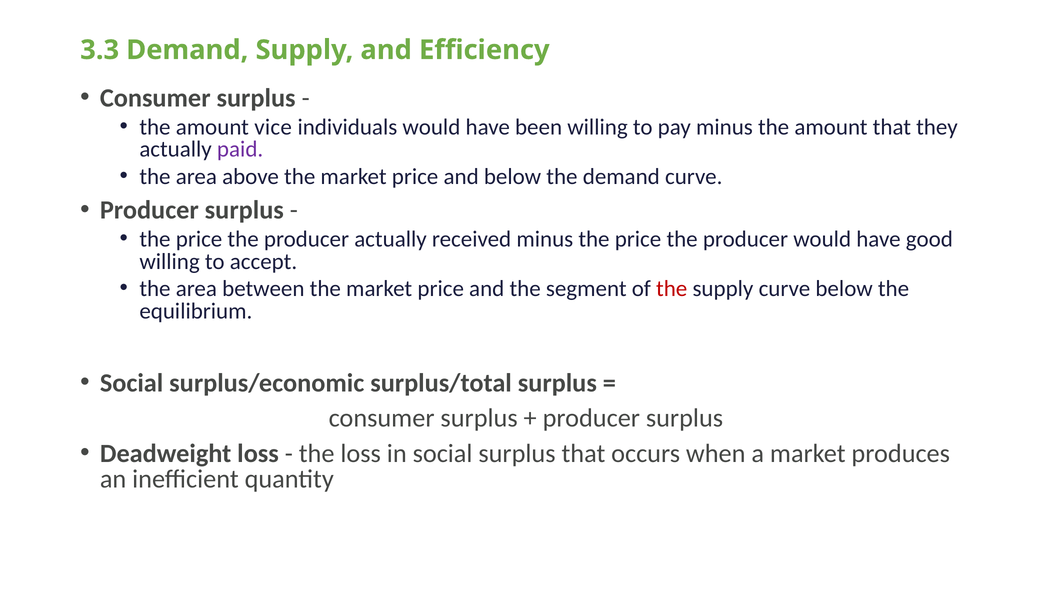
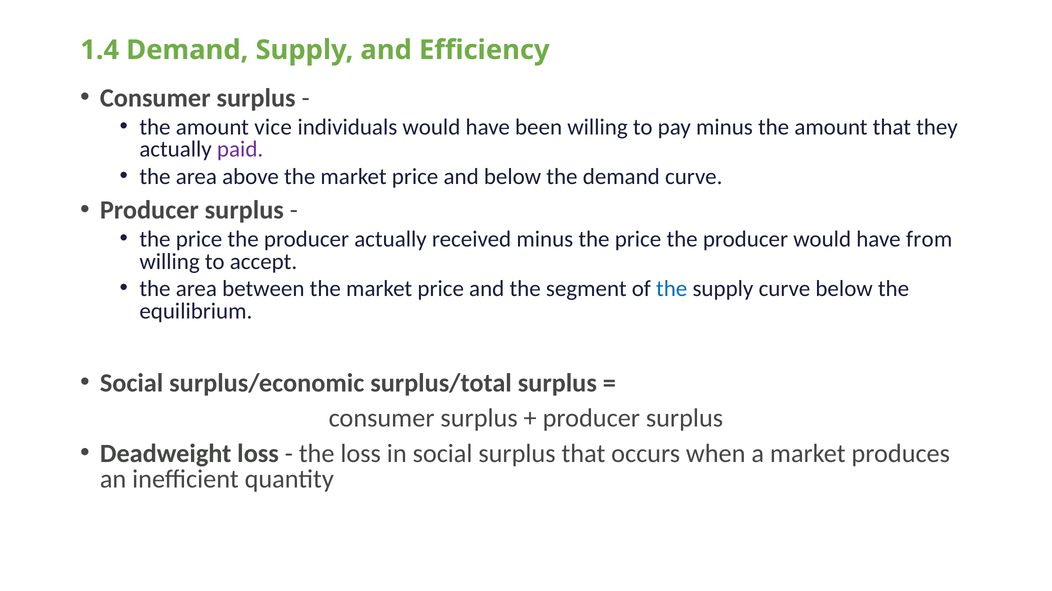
3.3: 3.3 -> 1.4
good: good -> from
the at (672, 289) colour: red -> blue
